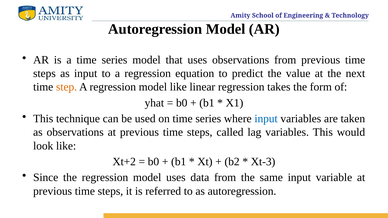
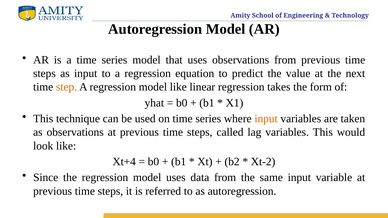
input at (266, 119) colour: blue -> orange
Xt+2: Xt+2 -> Xt+4
Xt-3: Xt-3 -> Xt-2
